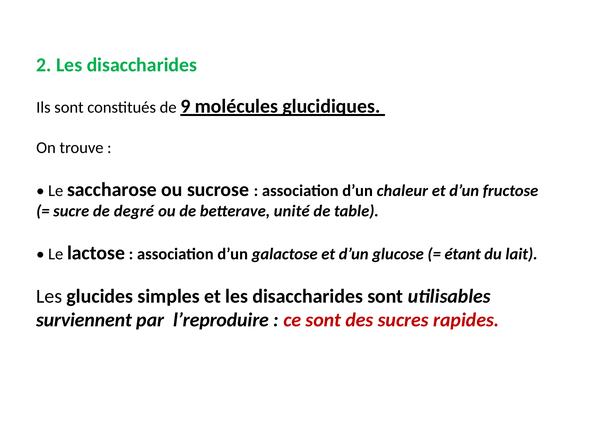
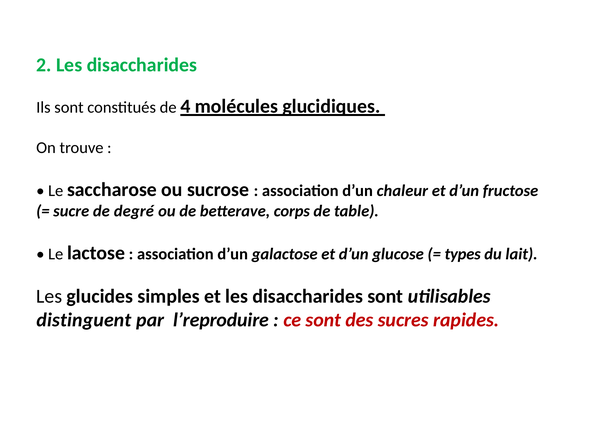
9: 9 -> 4
unité: unité -> corps
étant: étant -> types
surviennent: surviennent -> distinguent
